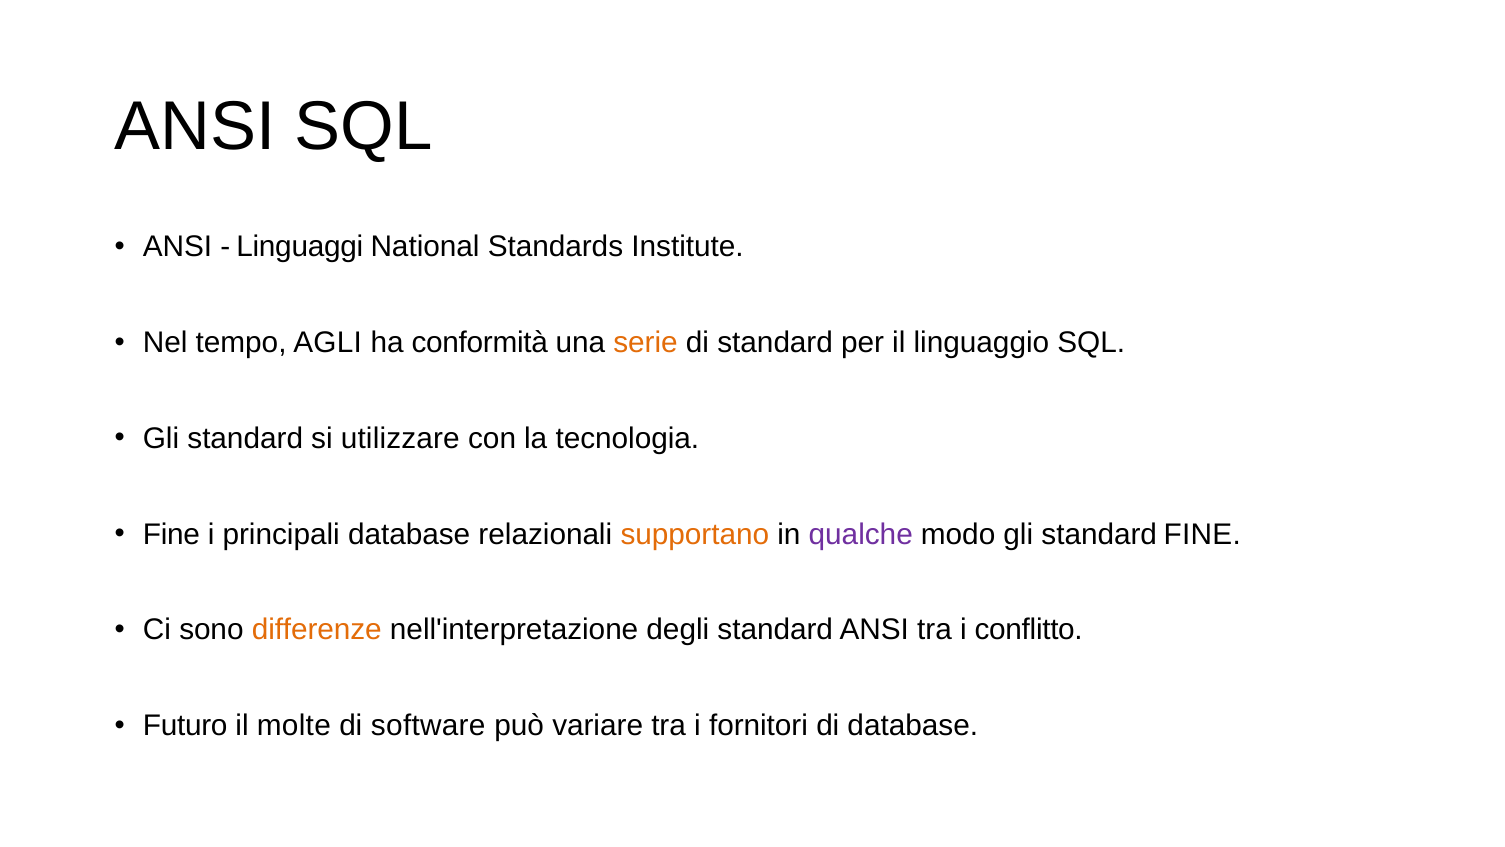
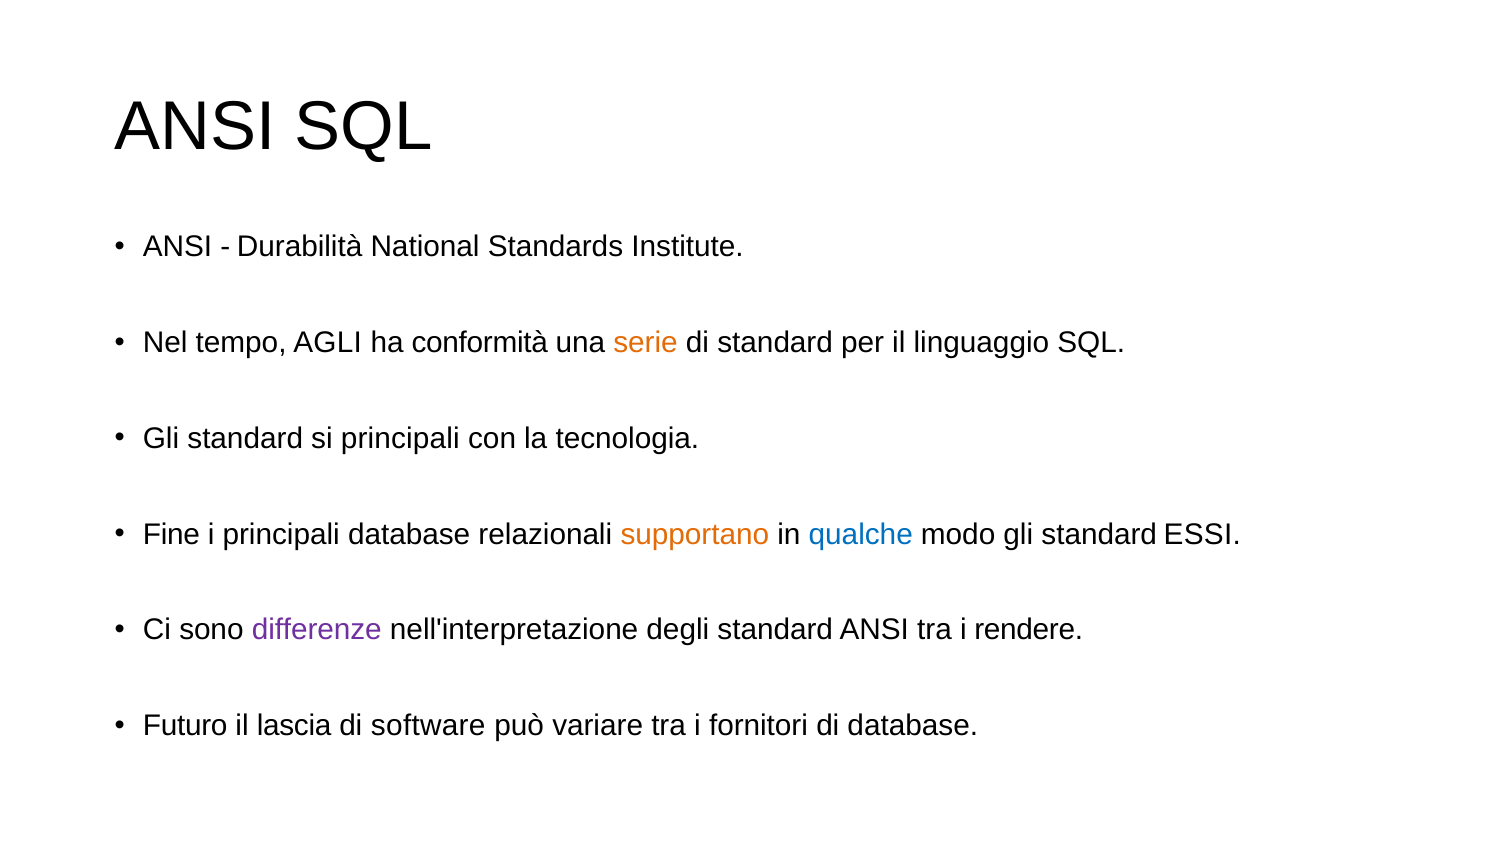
Linguaggi: Linguaggi -> Durabilità
si utilizzare: utilizzare -> principali
qualche colour: purple -> blue
standard FINE: FINE -> ESSI
differenze colour: orange -> purple
conflitto: conflitto -> rendere
molte: molte -> lascia
